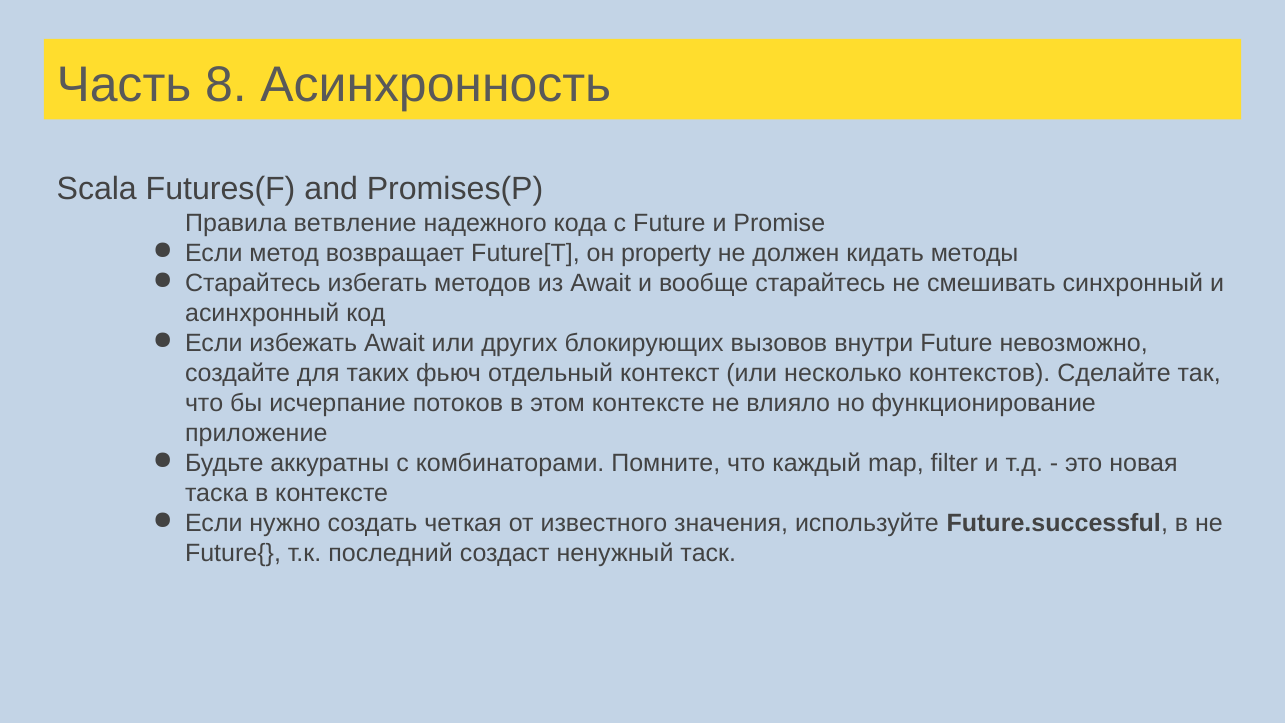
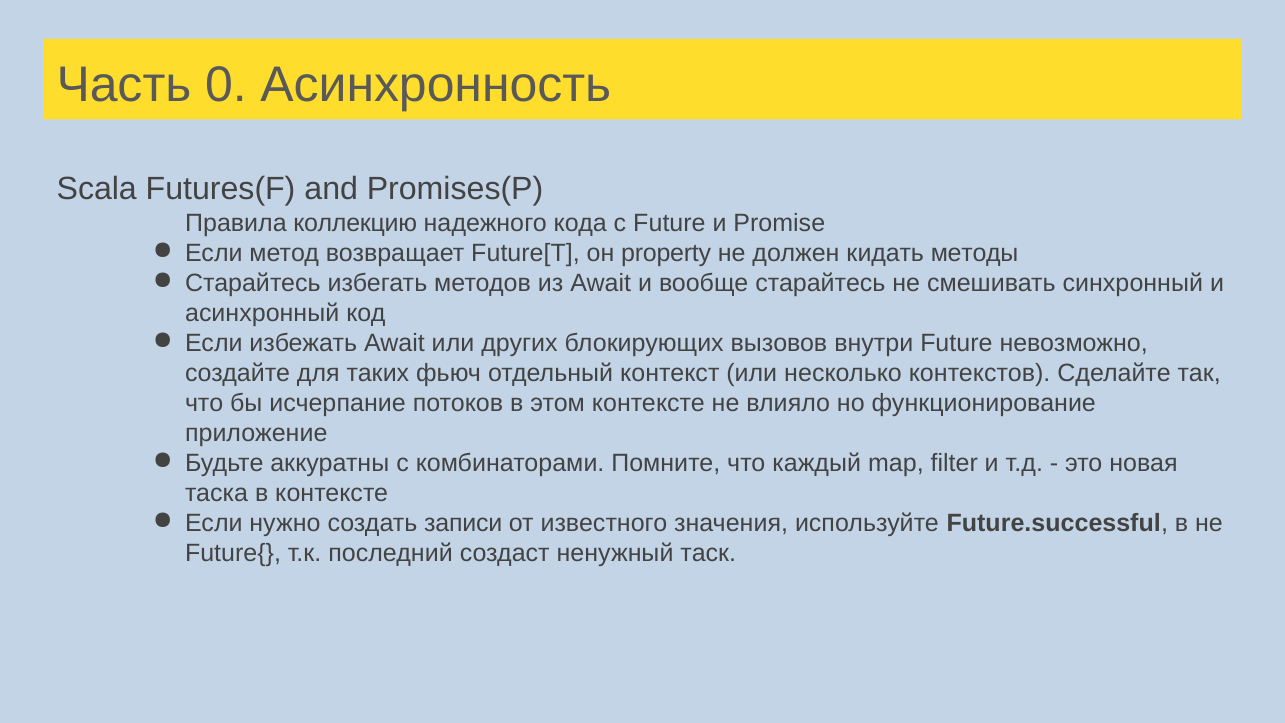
8: 8 -> 0
ветвление: ветвление -> коллекцию
четкая: четкая -> записи
